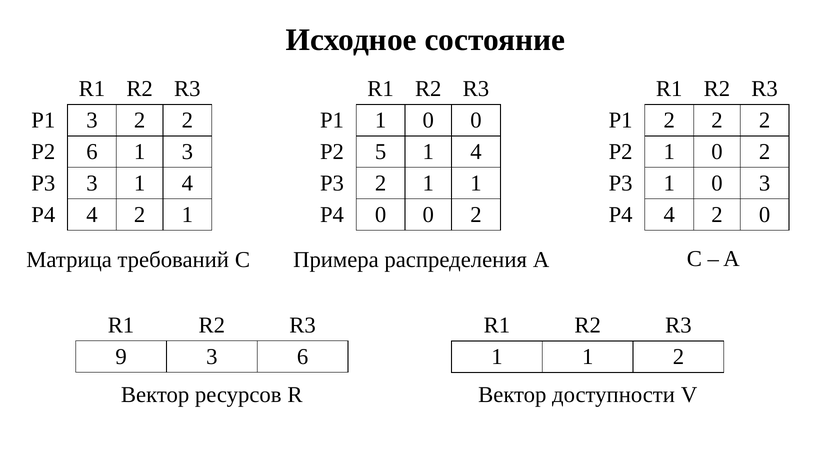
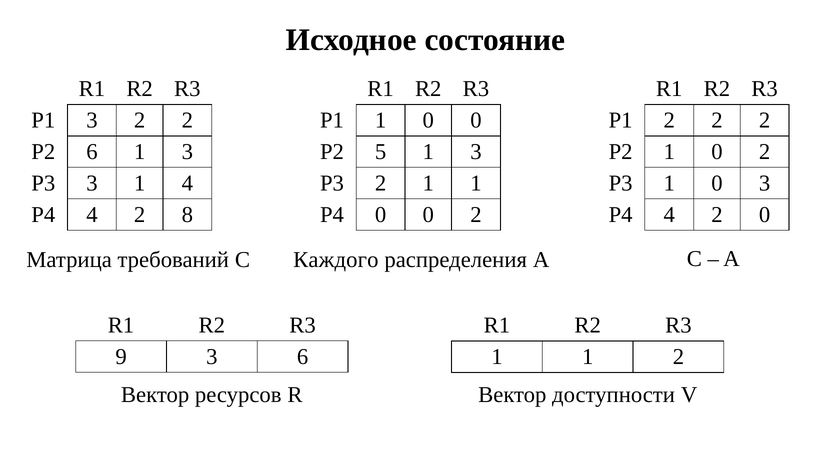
5 1 4: 4 -> 3
4 2 1: 1 -> 8
Примера: Примера -> Каждого
